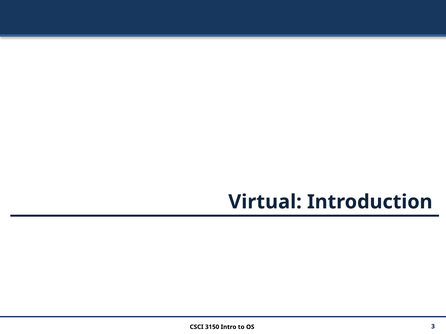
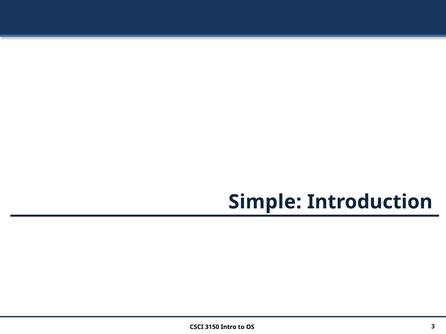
Virtual: Virtual -> Simple
